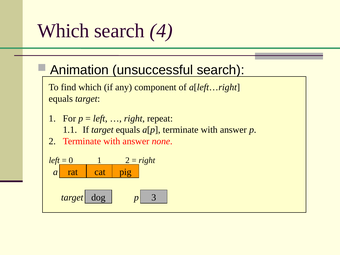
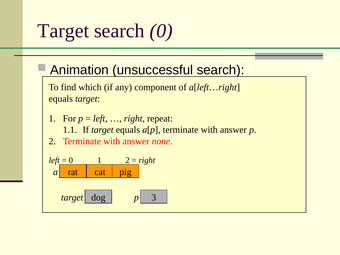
Which at (63, 31): Which -> Target
search 4: 4 -> 0
